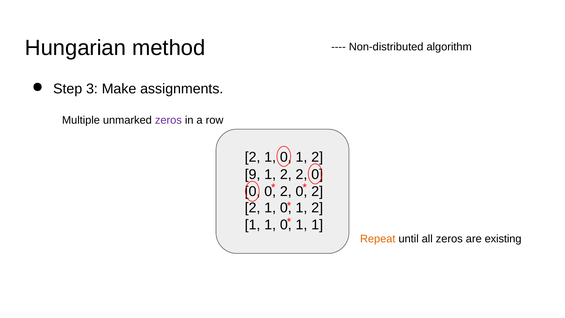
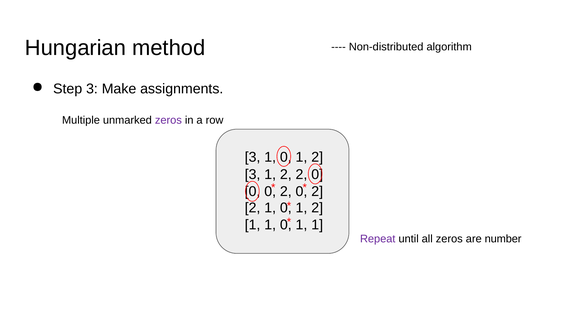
2 at (253, 157): 2 -> 3
9 at (253, 174): 9 -> 3
Repeat colour: orange -> purple
existing: existing -> number
